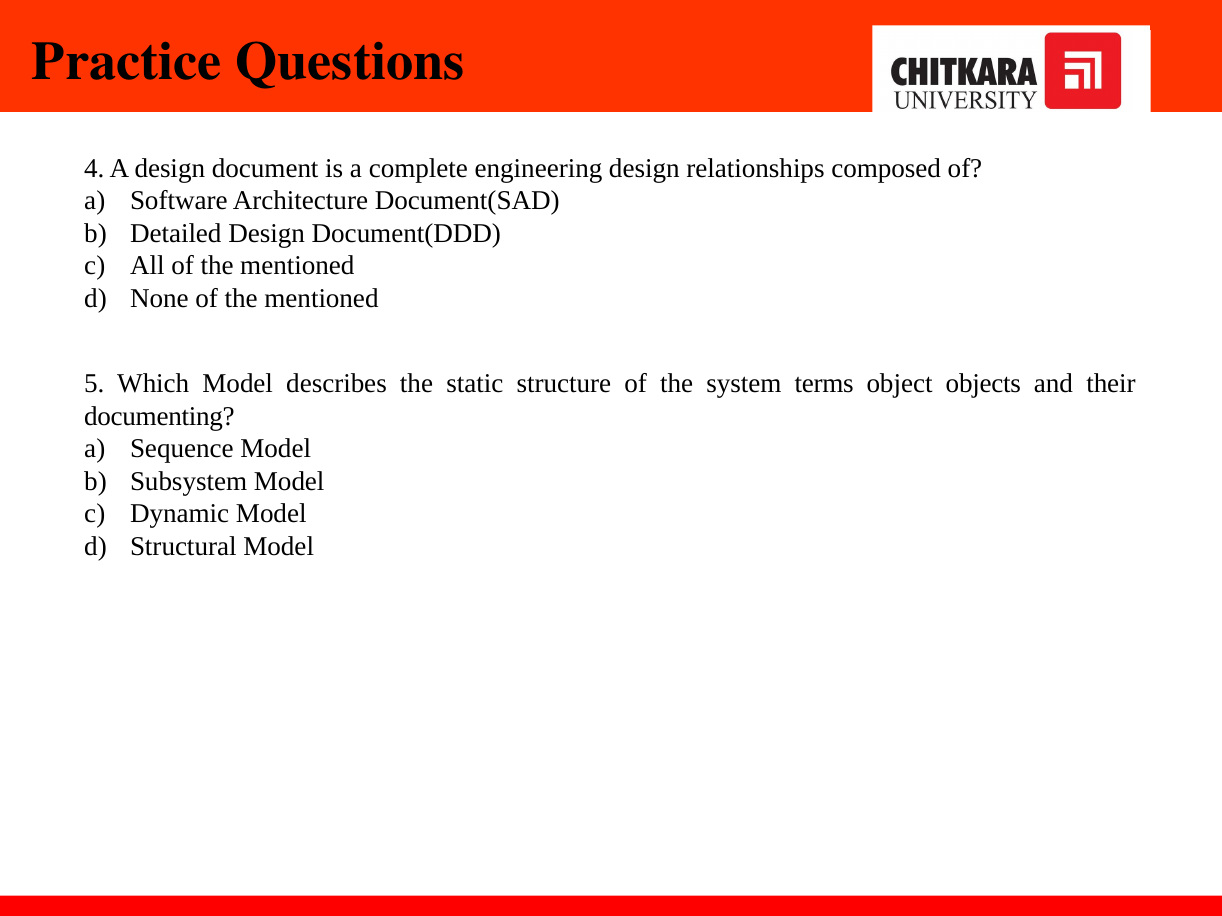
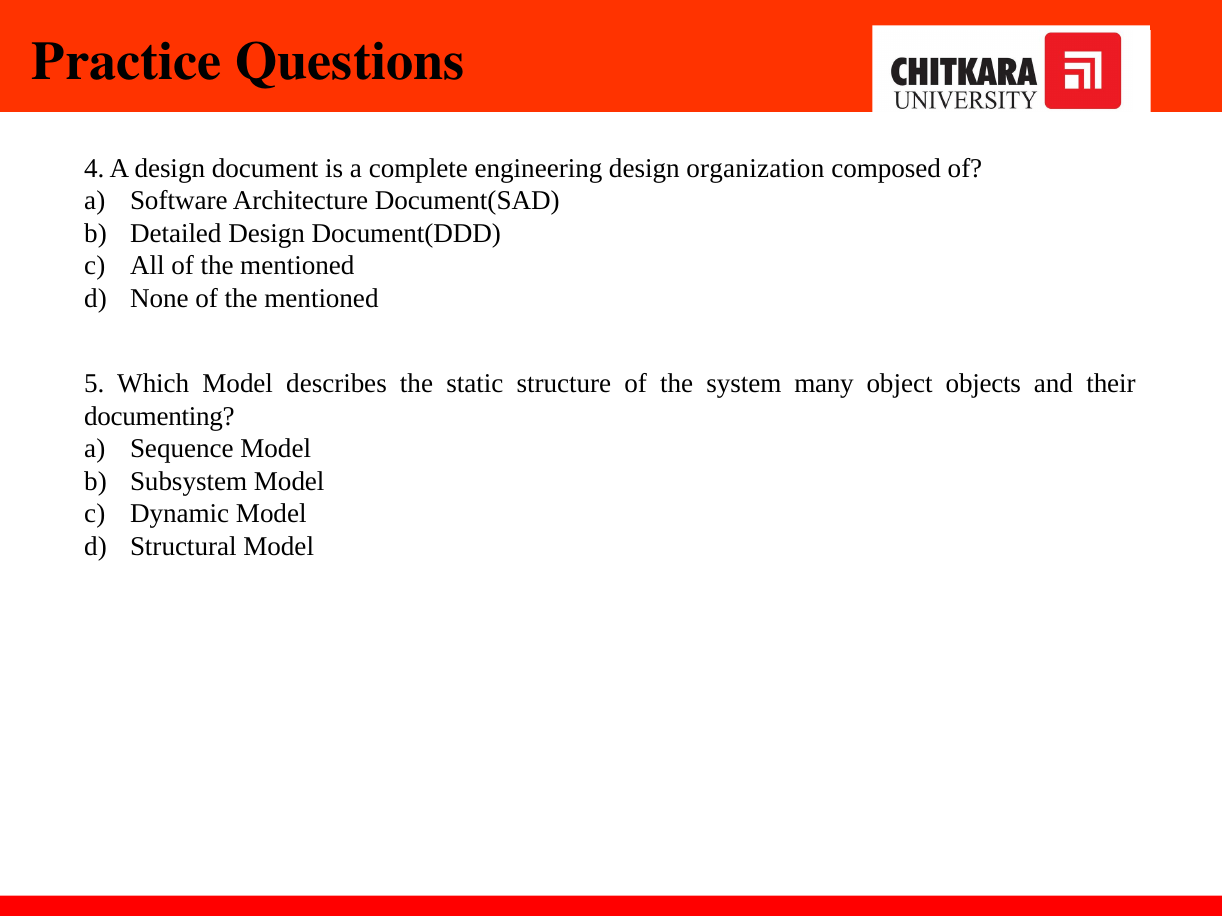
relationships: relationships -> organization
terms: terms -> many
